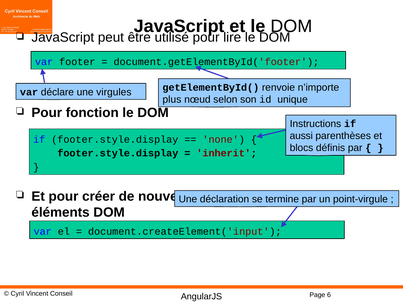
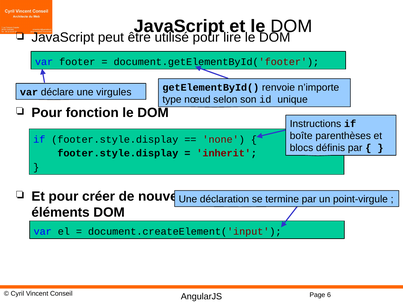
plus: plus -> type
aussi: aussi -> boîte
